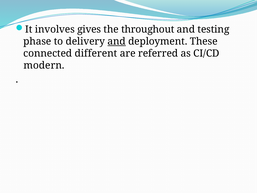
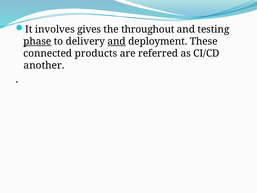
phase underline: none -> present
different: different -> products
modern: modern -> another
